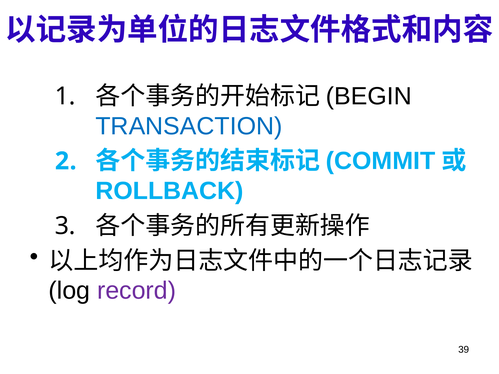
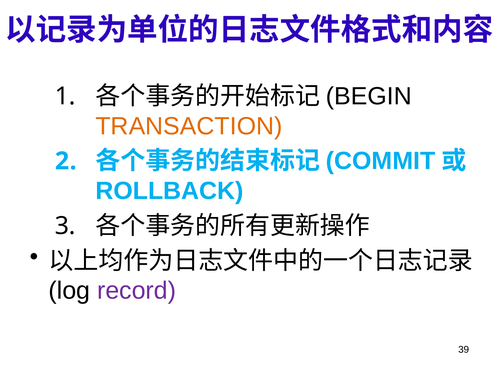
TRANSACTION colour: blue -> orange
